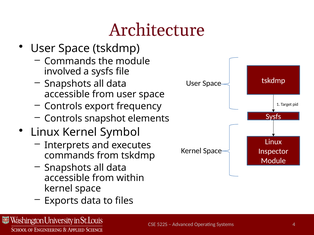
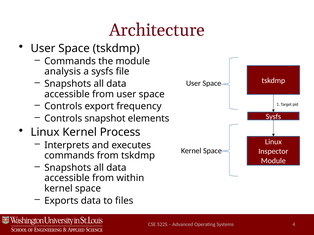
involved: involved -> analysis
Symbol: Symbol -> Process
